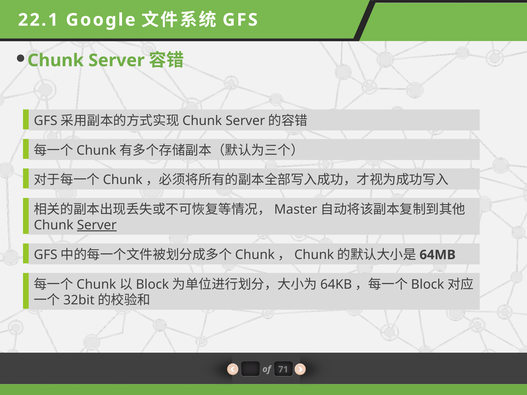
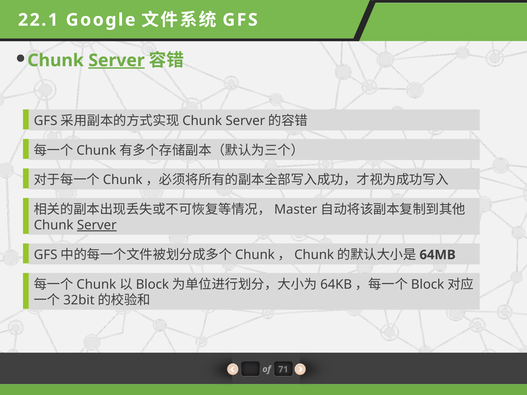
Server at (117, 60) underline: none -> present
